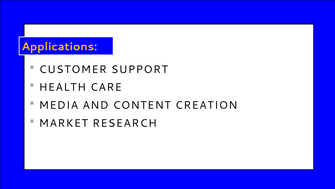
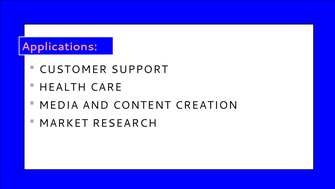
Applications colour: yellow -> pink
